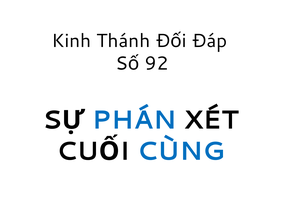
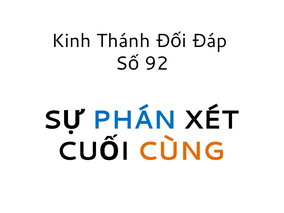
CÙNG colour: blue -> orange
